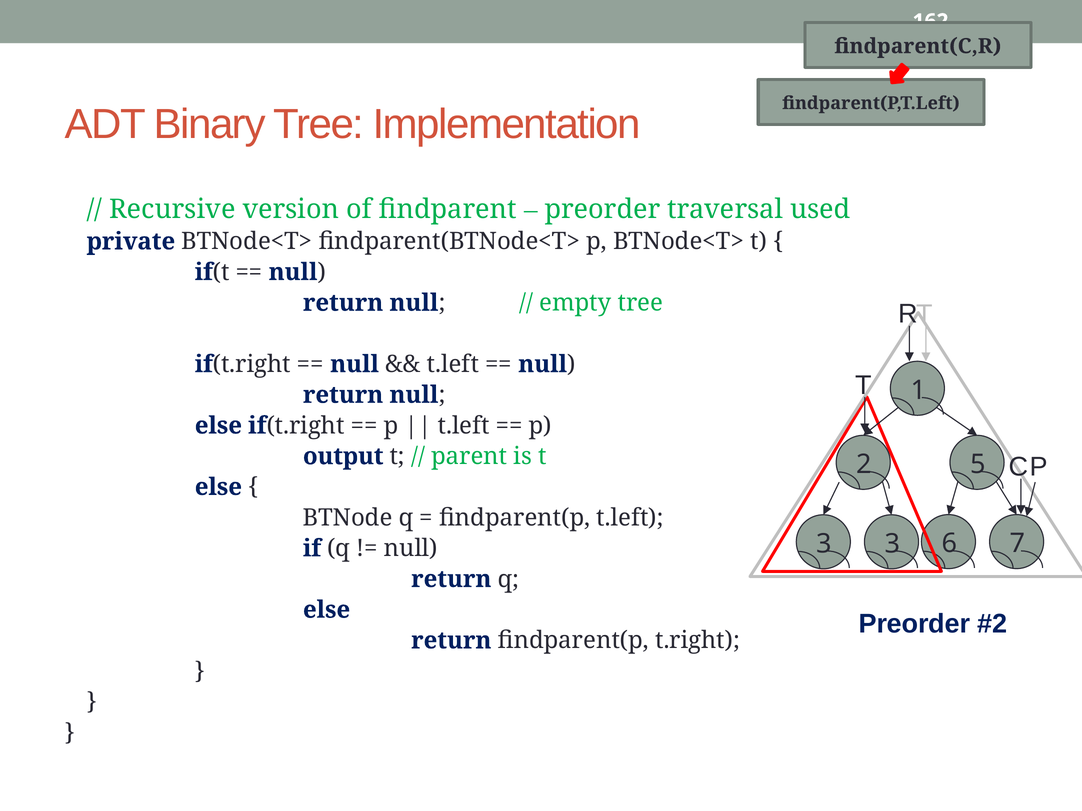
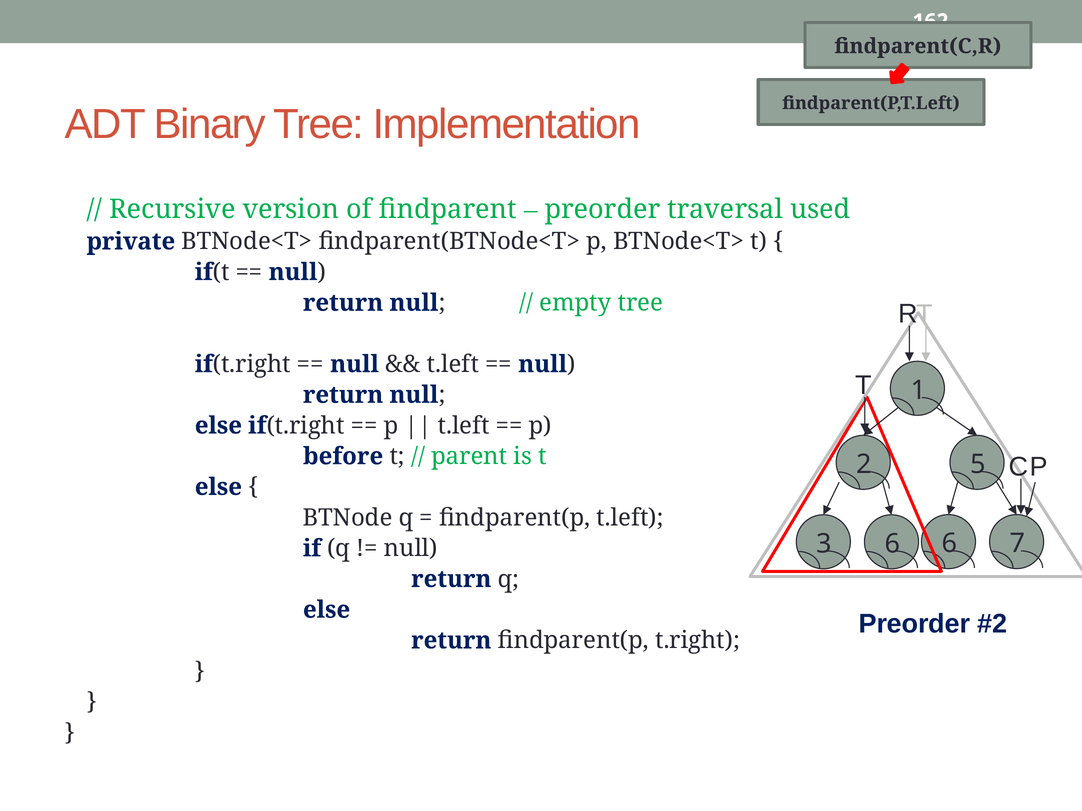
output: output -> before
3 3: 3 -> 6
